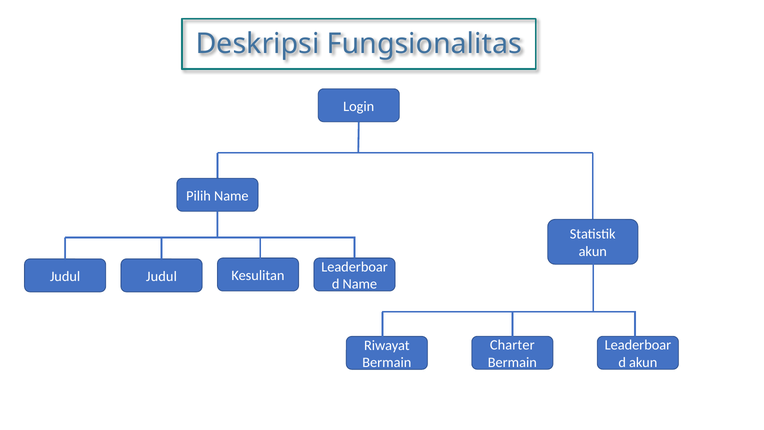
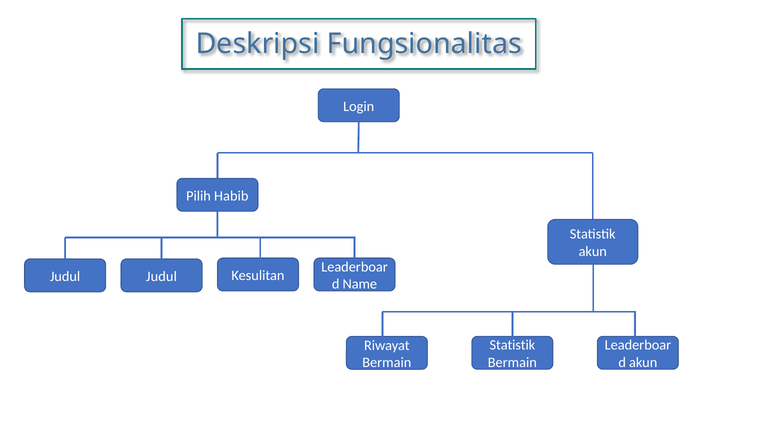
Pilih Name: Name -> Habib
Charter at (512, 345): Charter -> Statistik
